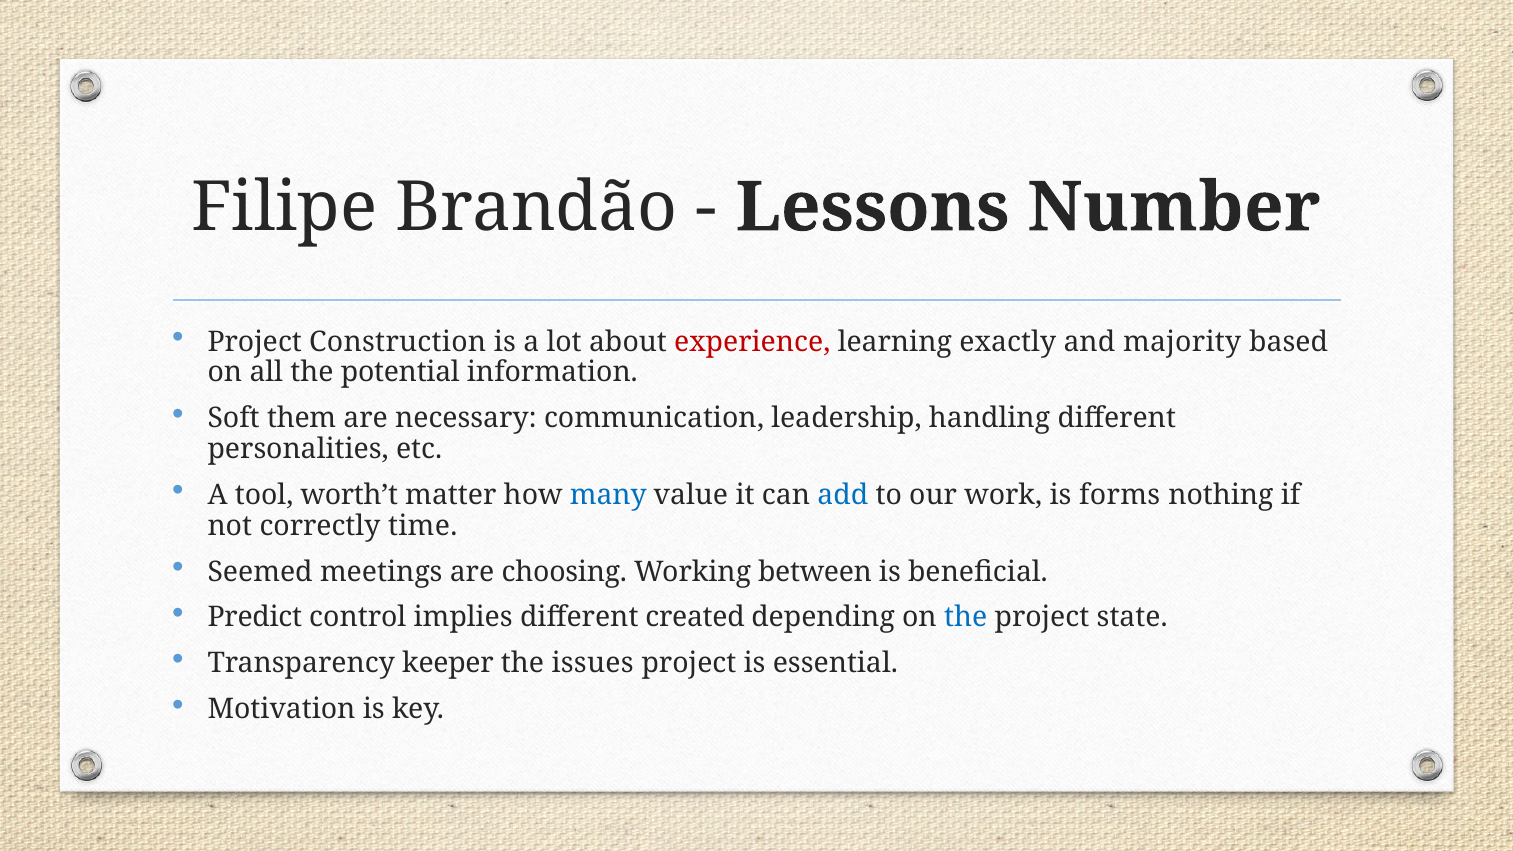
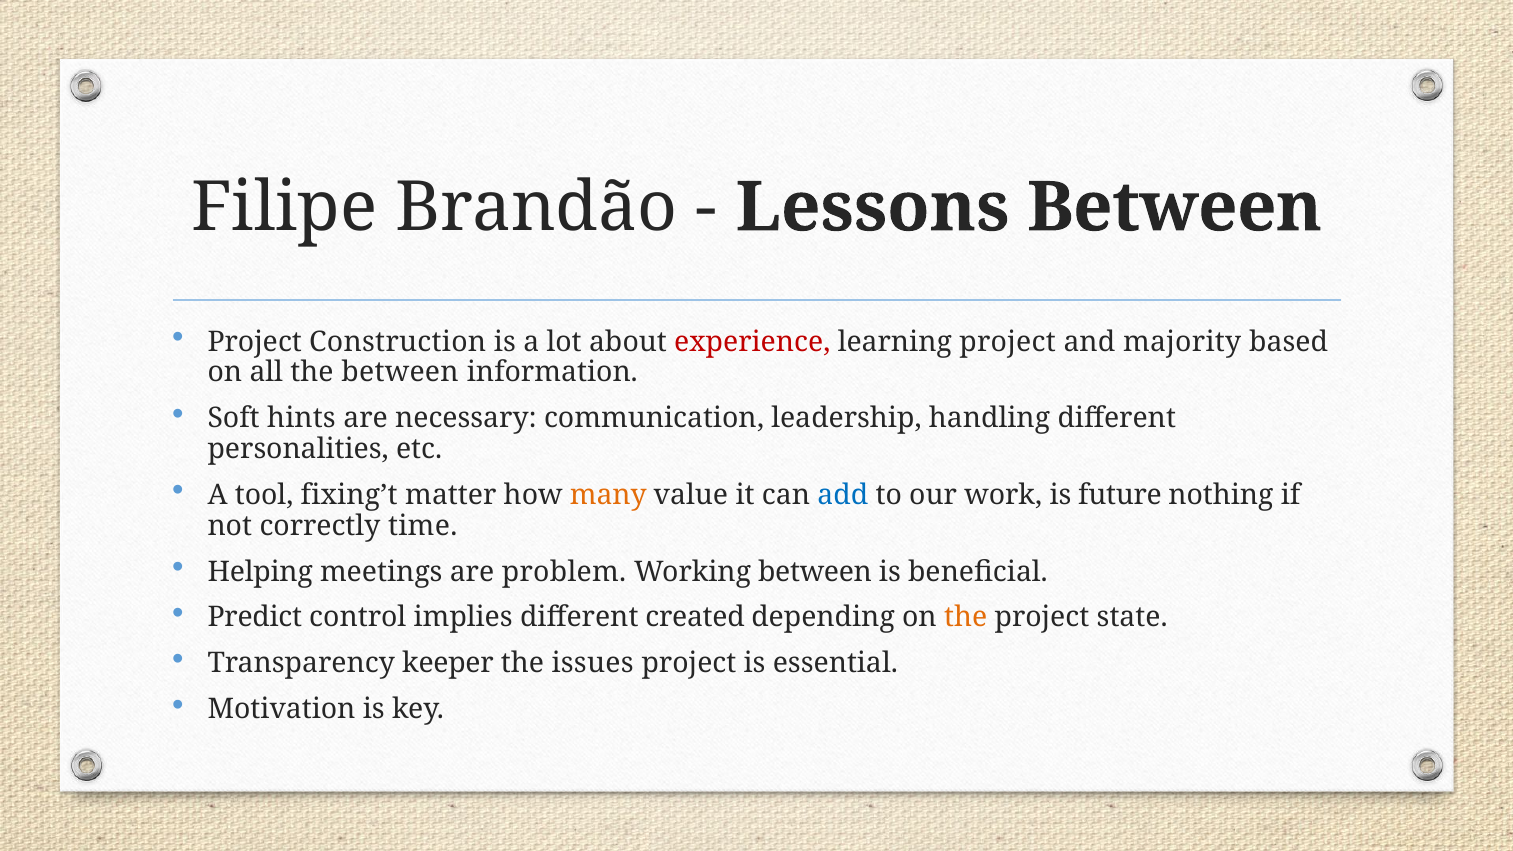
Lessons Number: Number -> Between
learning exactly: exactly -> project
the potential: potential -> between
them: them -> hints
worth’t: worth’t -> fixing’t
many colour: blue -> orange
forms: forms -> future
Seemed: Seemed -> Helping
choosing: choosing -> problem
the at (966, 618) colour: blue -> orange
